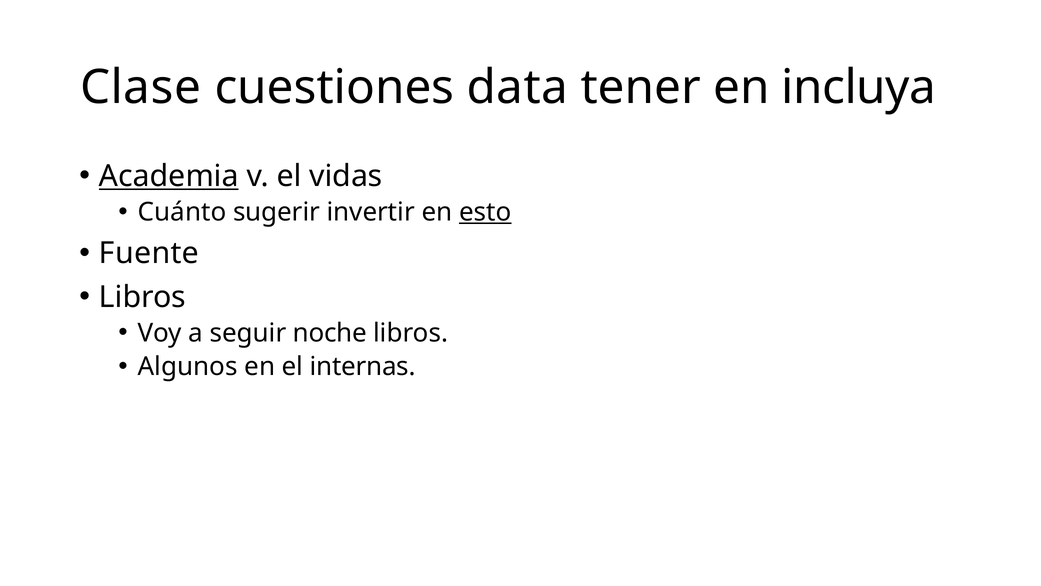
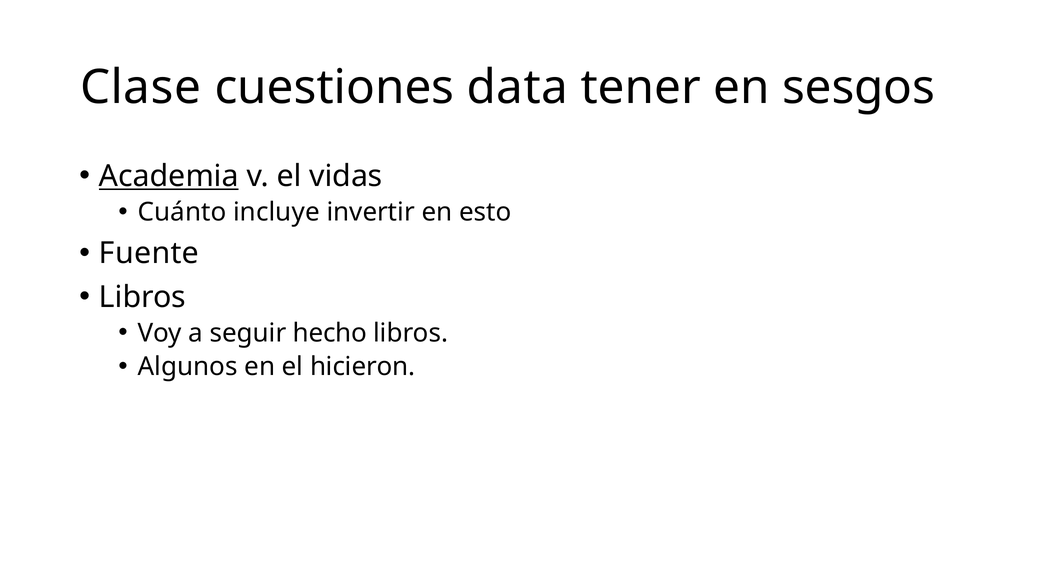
incluya: incluya -> sesgos
sugerir: sugerir -> incluye
esto underline: present -> none
noche: noche -> hecho
internas: internas -> hicieron
